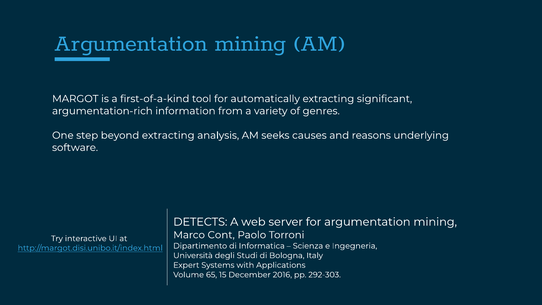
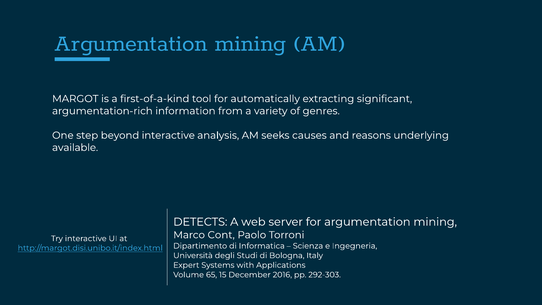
beyond extracting: extracting -> interactive
software: software -> available
